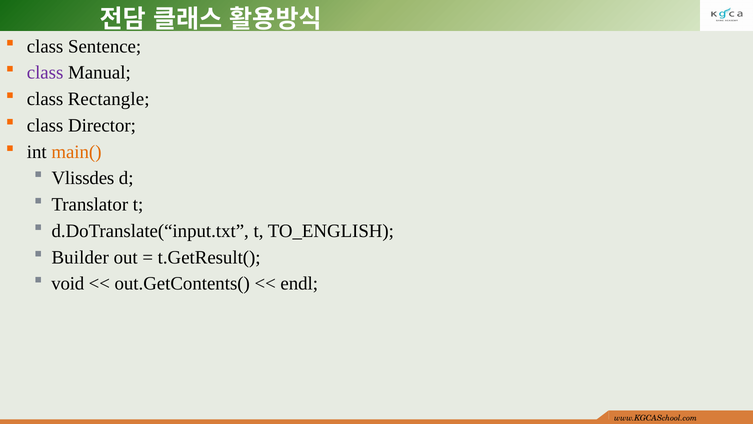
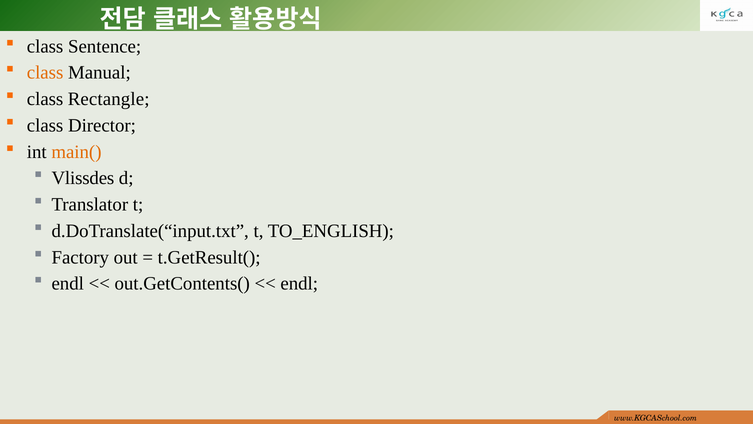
class at (45, 73) colour: purple -> orange
Builder: Builder -> Factory
void at (68, 283): void -> endl
